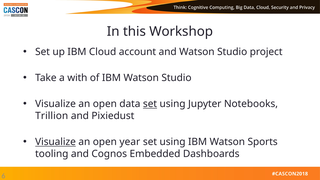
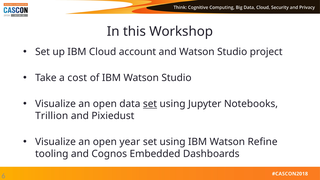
with: with -> cost
Visualize at (56, 142) underline: present -> none
Sports: Sports -> Refine
